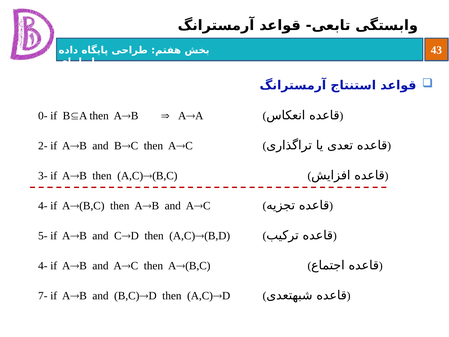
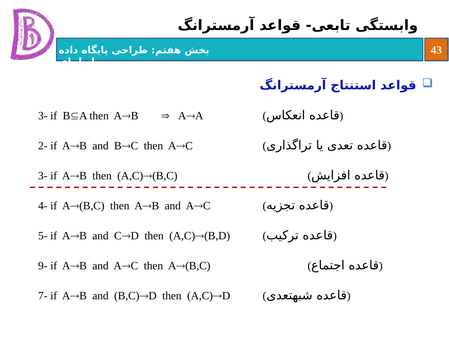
0- at (43, 116): 0- -> 3-
4- at (43, 266): 4- -> 9-
